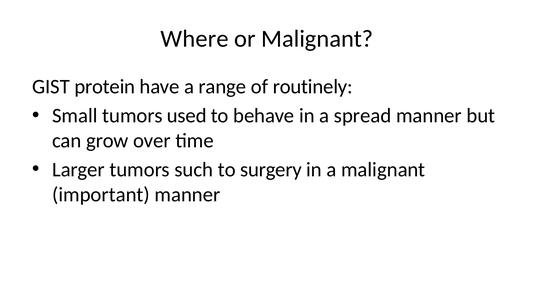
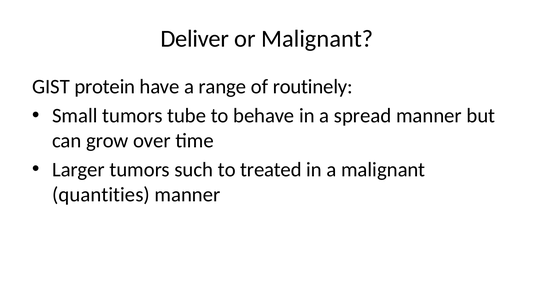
Where: Where -> Deliver
used: used -> tube
surgery: surgery -> treated
important: important -> quantities
